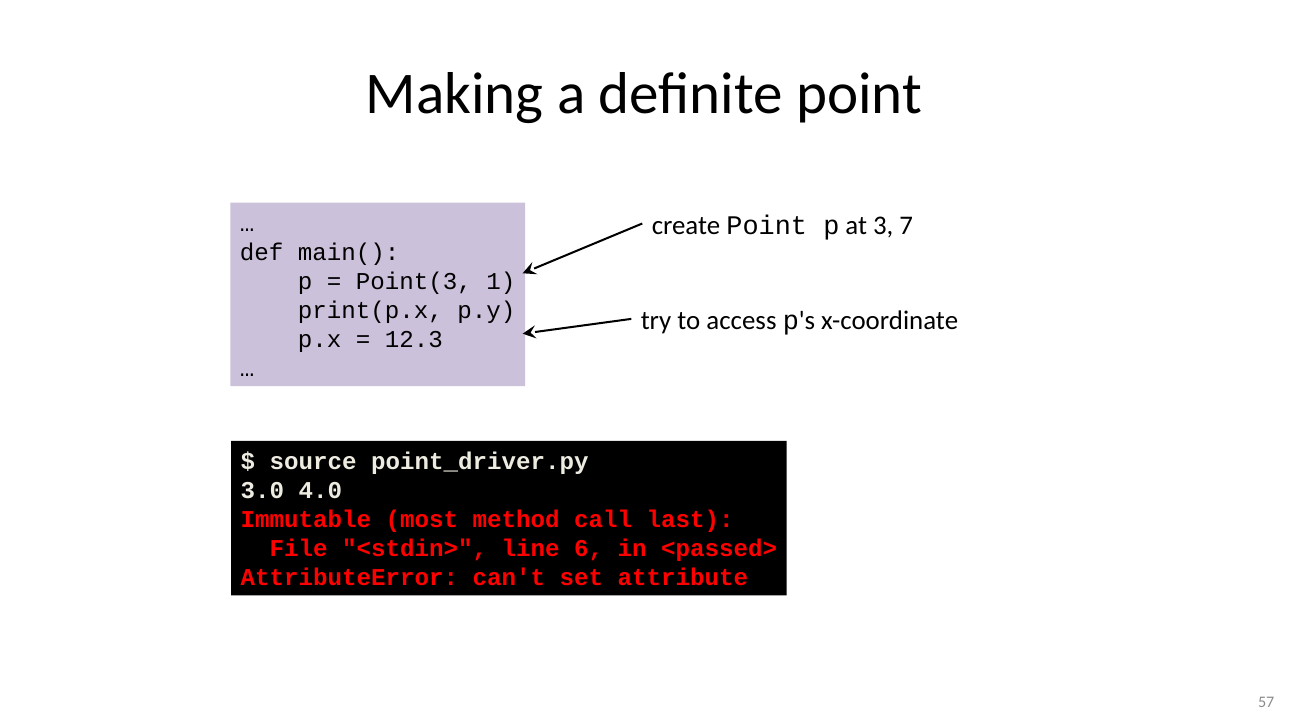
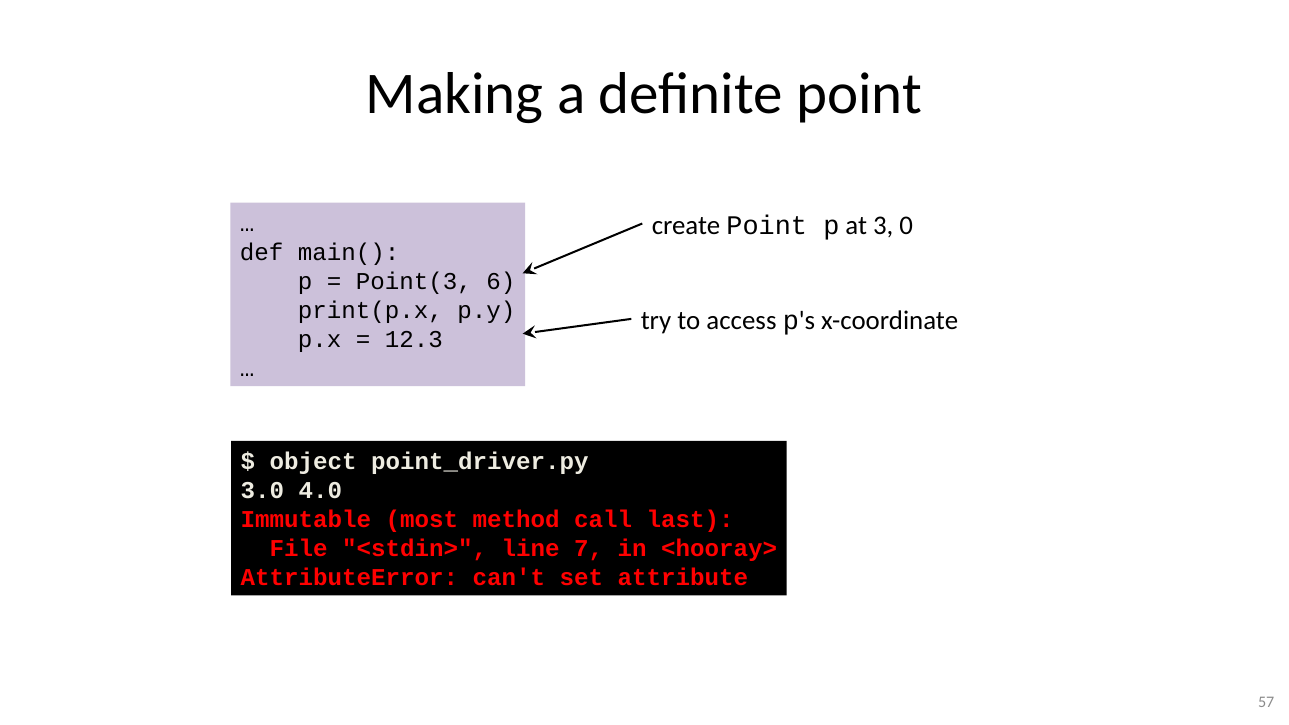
7: 7 -> 0
1: 1 -> 6
source: source -> object
6: 6 -> 7
<passed>: <passed> -> <hooray>
